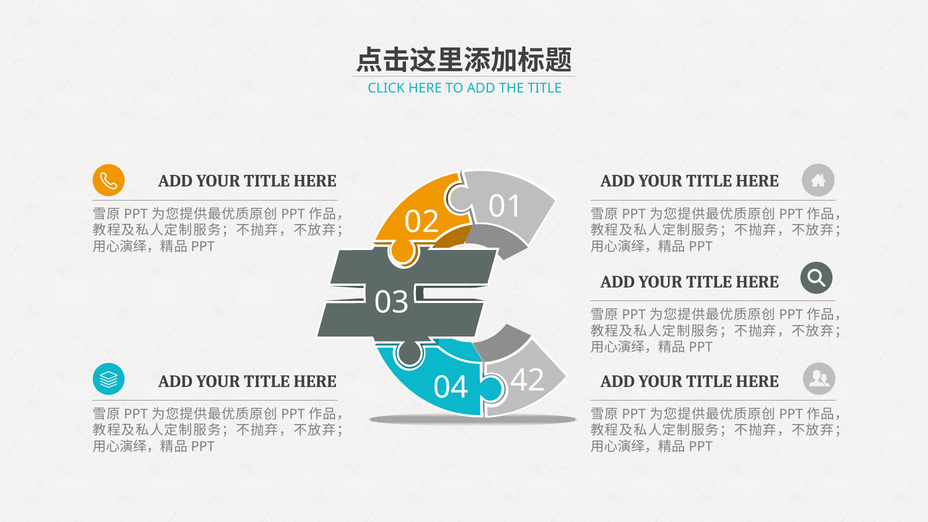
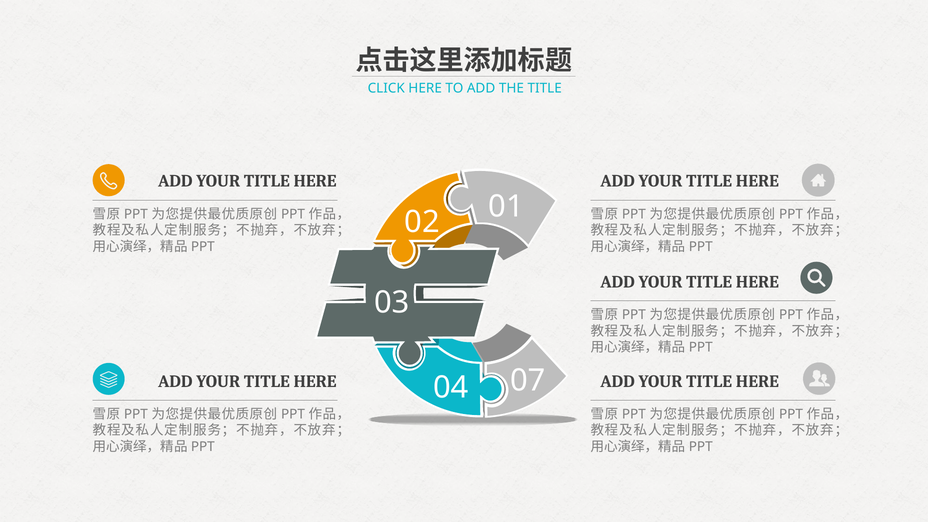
42: 42 -> 07
